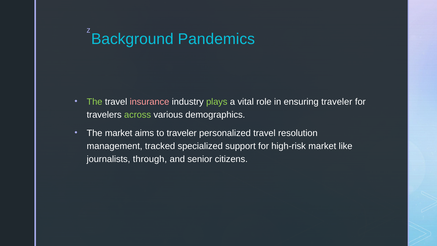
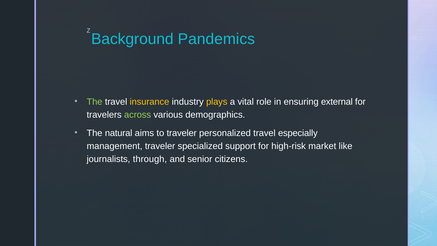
insurance colour: pink -> yellow
plays colour: light green -> yellow
ensuring traveler: traveler -> external
The market: market -> natural
resolution: resolution -> especially
management tracked: tracked -> traveler
